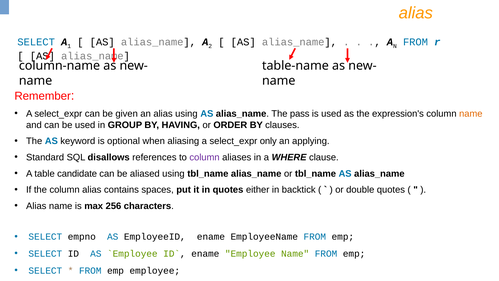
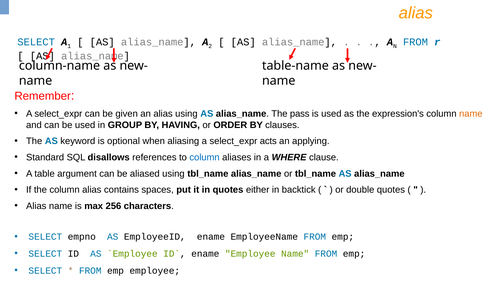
only: only -> acts
column at (205, 157) colour: purple -> blue
candidate: candidate -> argument
